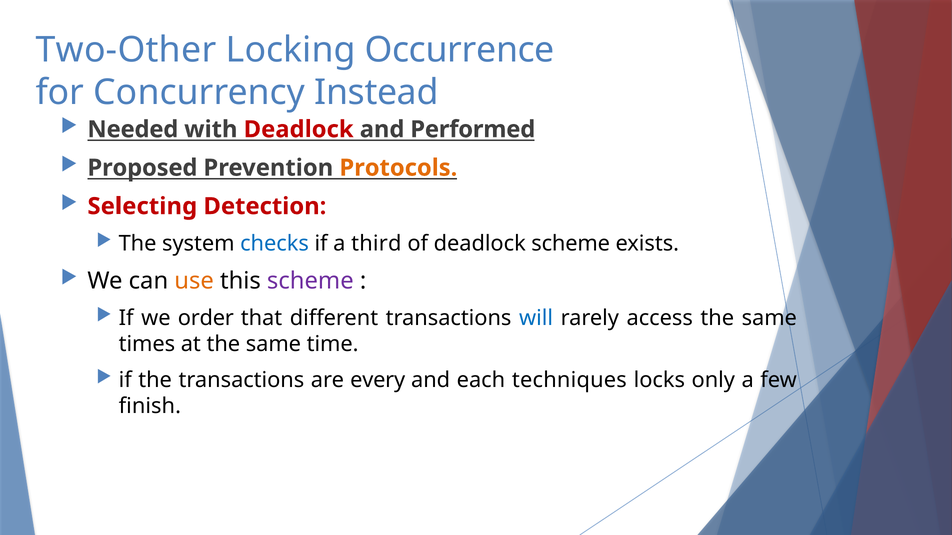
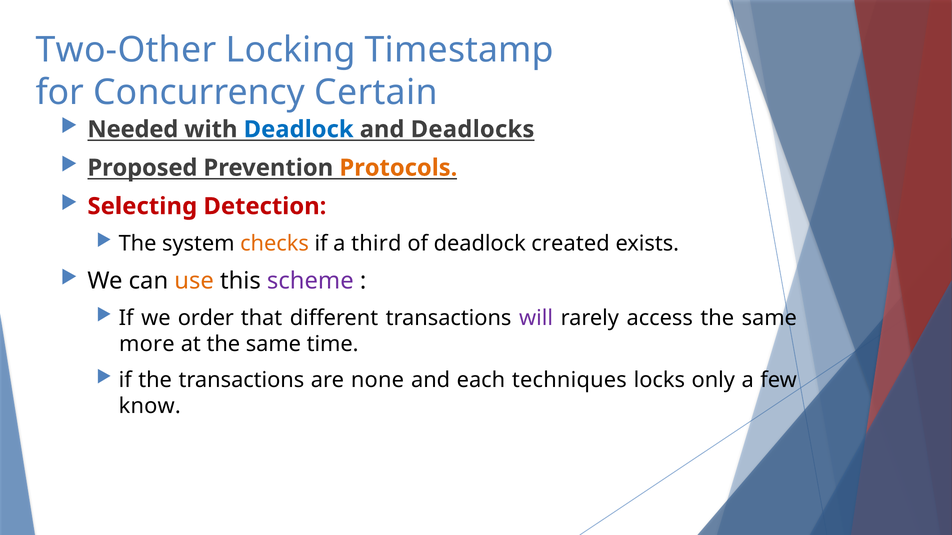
Occurrence: Occurrence -> Timestamp
Instead: Instead -> Certain
Deadlock at (299, 130) colour: red -> blue
Performed: Performed -> Deadlocks
checks colour: blue -> orange
deadlock scheme: scheme -> created
will colour: blue -> purple
times: times -> more
every: every -> none
finish: finish -> know
